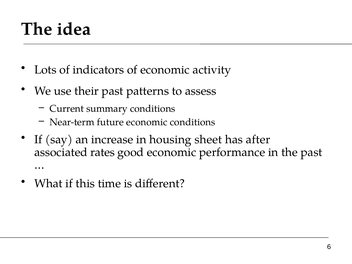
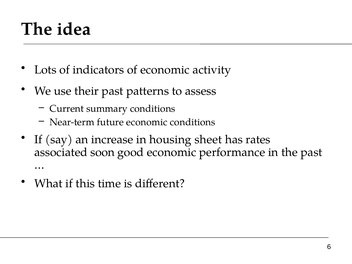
after: after -> rates
rates: rates -> soon
